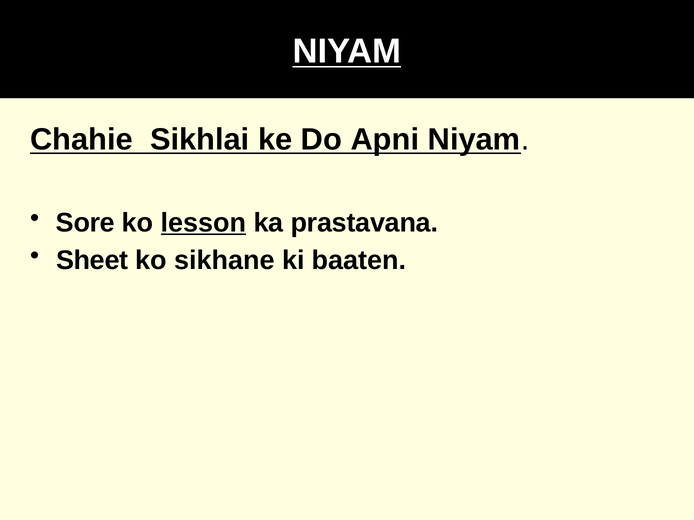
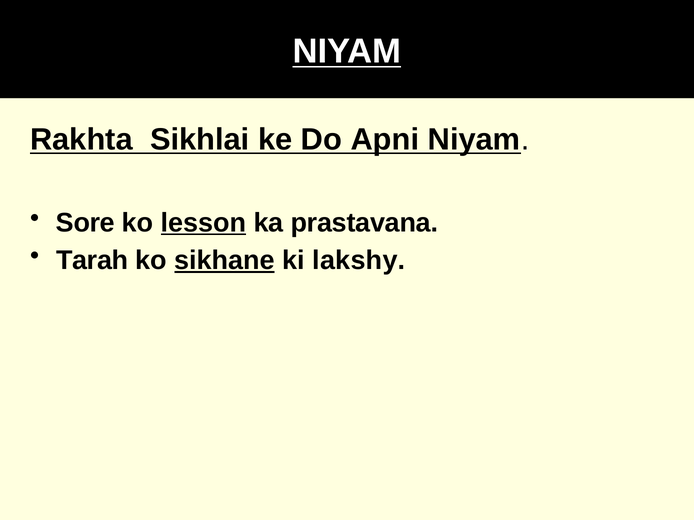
Chahie: Chahie -> Rakhta
Sheet: Sheet -> Tarah
sikhane underline: none -> present
baaten: baaten -> lakshy
